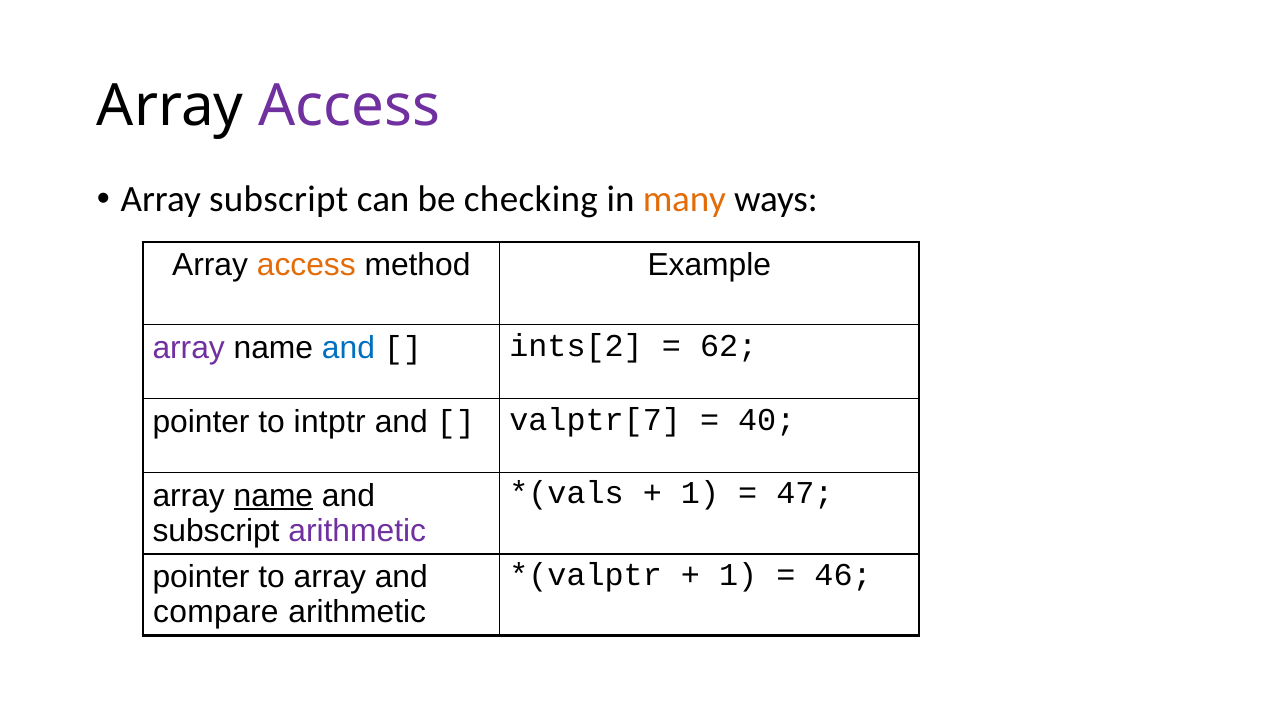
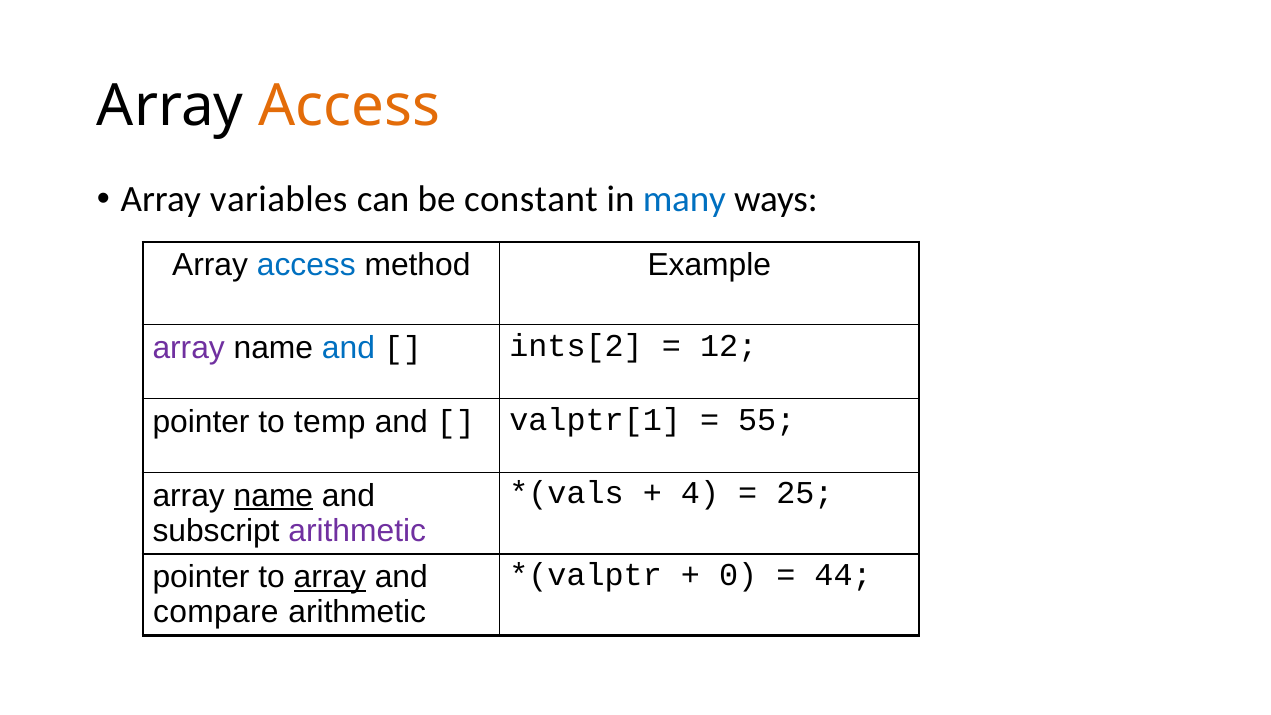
Access at (349, 107) colour: purple -> orange
Array subscript: subscript -> variables
checking: checking -> constant
many colour: orange -> blue
access at (306, 265) colour: orange -> blue
62: 62 -> 12
intptr: intptr -> temp
valptr[7: valptr[7 -> valptr[1
40: 40 -> 55
1 at (700, 493): 1 -> 4
47: 47 -> 25
array at (330, 577) underline: none -> present
1 at (738, 575): 1 -> 0
46: 46 -> 44
